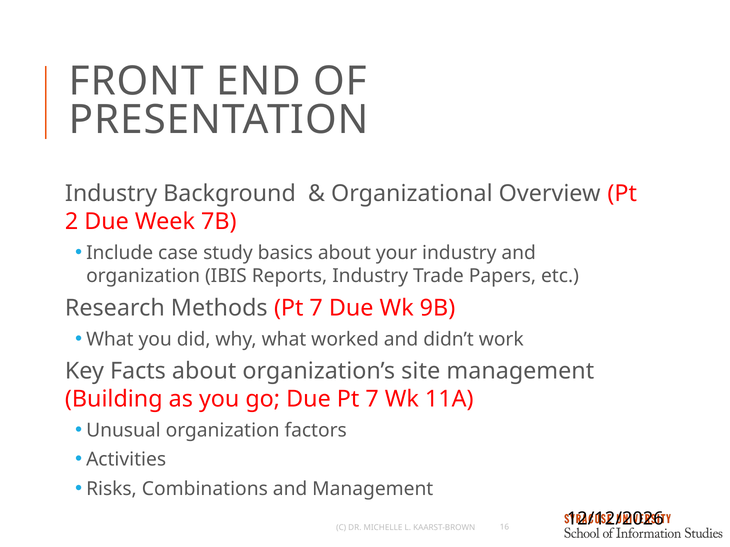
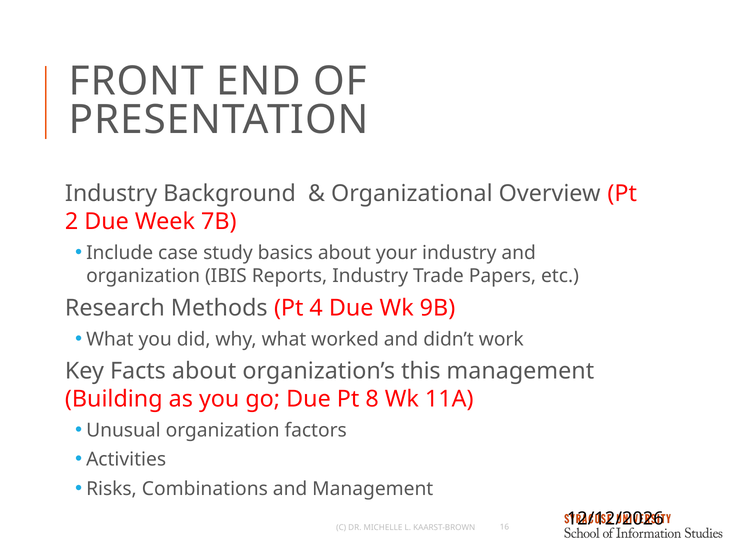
Methods Pt 7: 7 -> 4
site: site -> this
Due Pt 7: 7 -> 8
